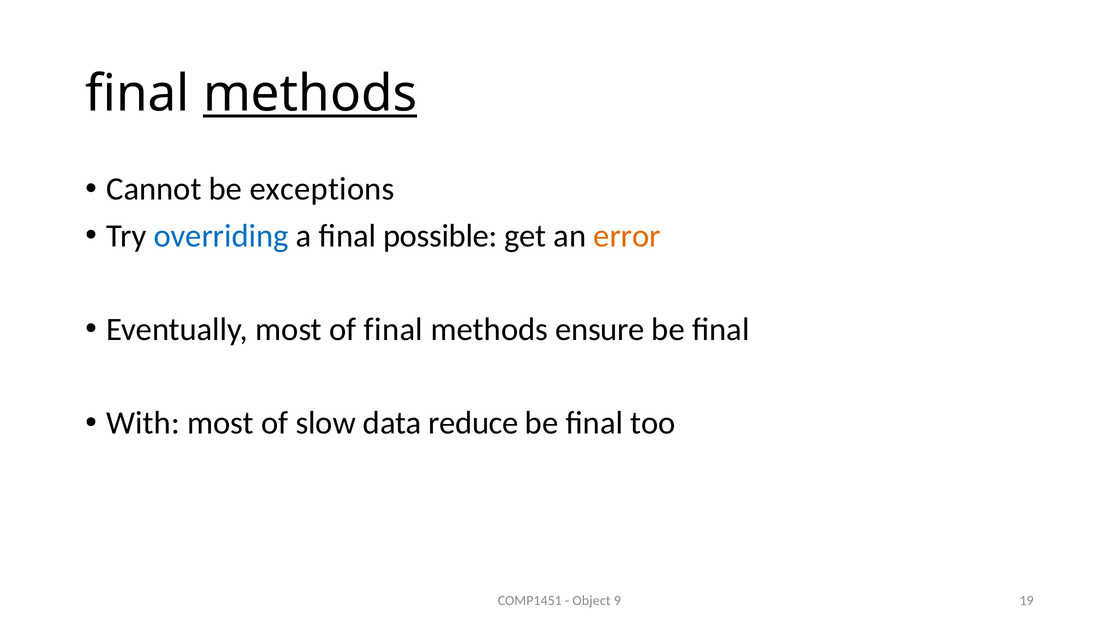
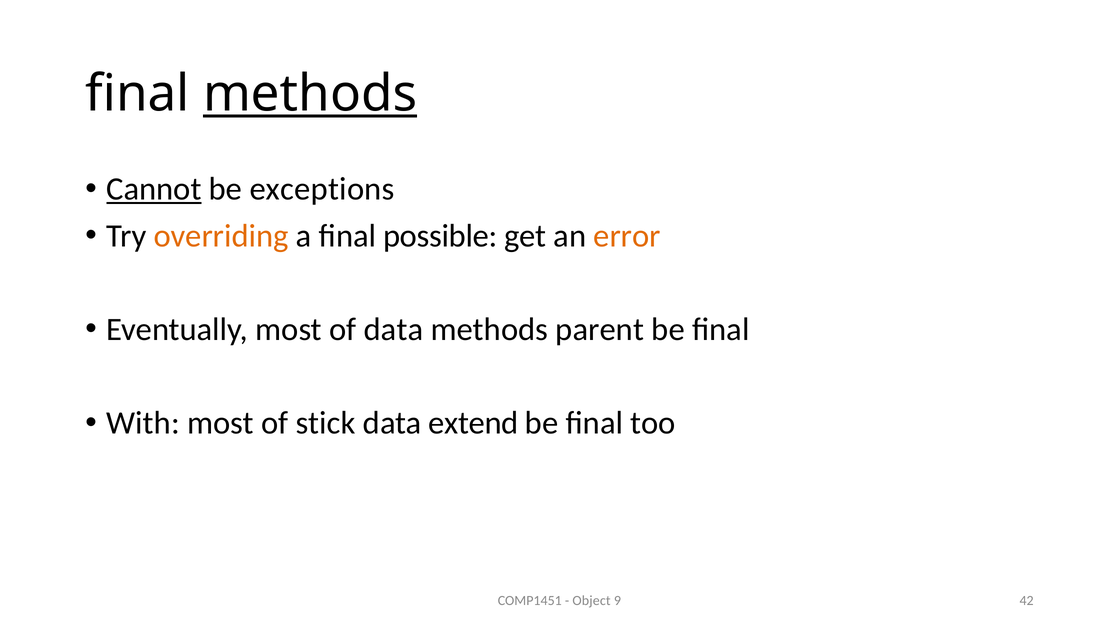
Cannot underline: none -> present
overriding colour: blue -> orange
of final: final -> data
ensure: ensure -> parent
slow: slow -> stick
reduce: reduce -> extend
19: 19 -> 42
